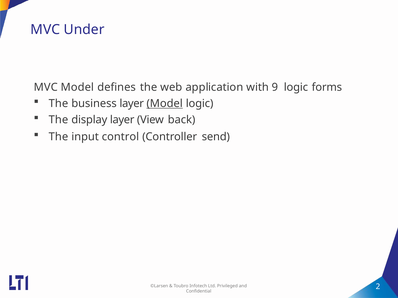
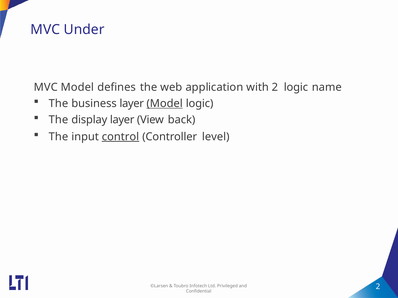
with 9: 9 -> 2
forms: forms -> name
control underline: none -> present
send: send -> level
